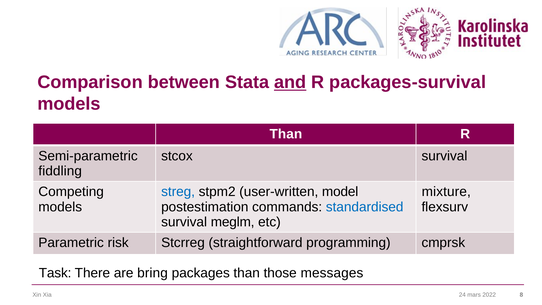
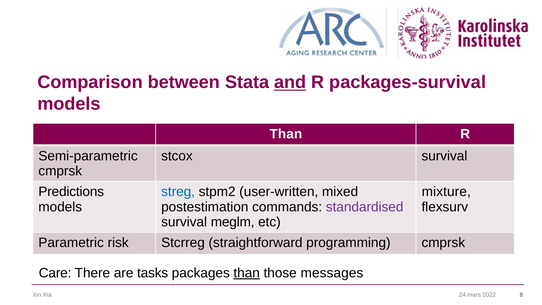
fiddling at (60, 171): fiddling -> cmprsk
Competing: Competing -> Predictions
model: model -> mixed
standardised colour: blue -> purple
Task: Task -> Care
bring: bring -> tasks
than at (247, 273) underline: none -> present
